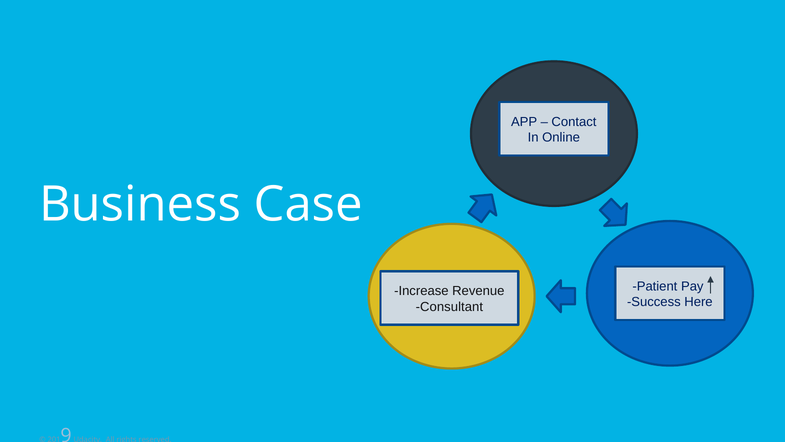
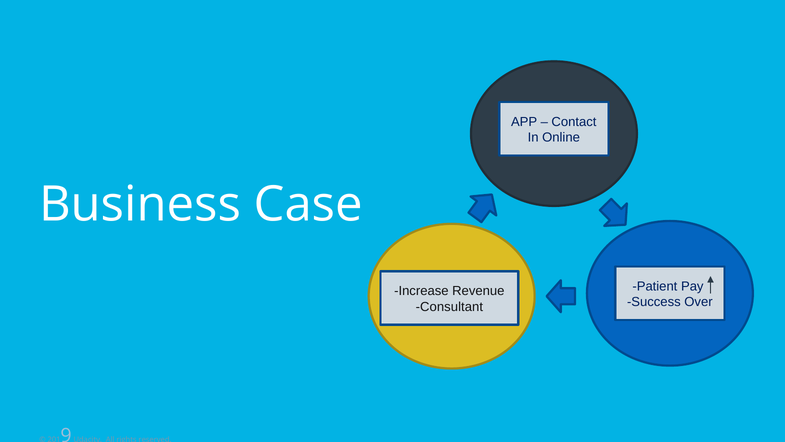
Here: Here -> Over
